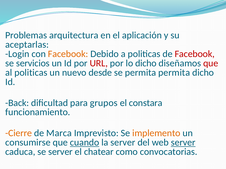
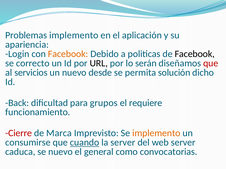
Problemas arquitectura: arquitectura -> implemento
aceptarlas: aceptarlas -> apariencia
Facebook at (195, 54) colour: red -> black
servicios: servicios -> correcto
URL colour: red -> black
lo dicho: dicho -> serán
al politicas: politicas -> servicios
permita permita: permita -> solución
constara: constara -> requiere
Cierre colour: orange -> red
server at (183, 143) underline: present -> none
se server: server -> nuevo
chatear: chatear -> general
